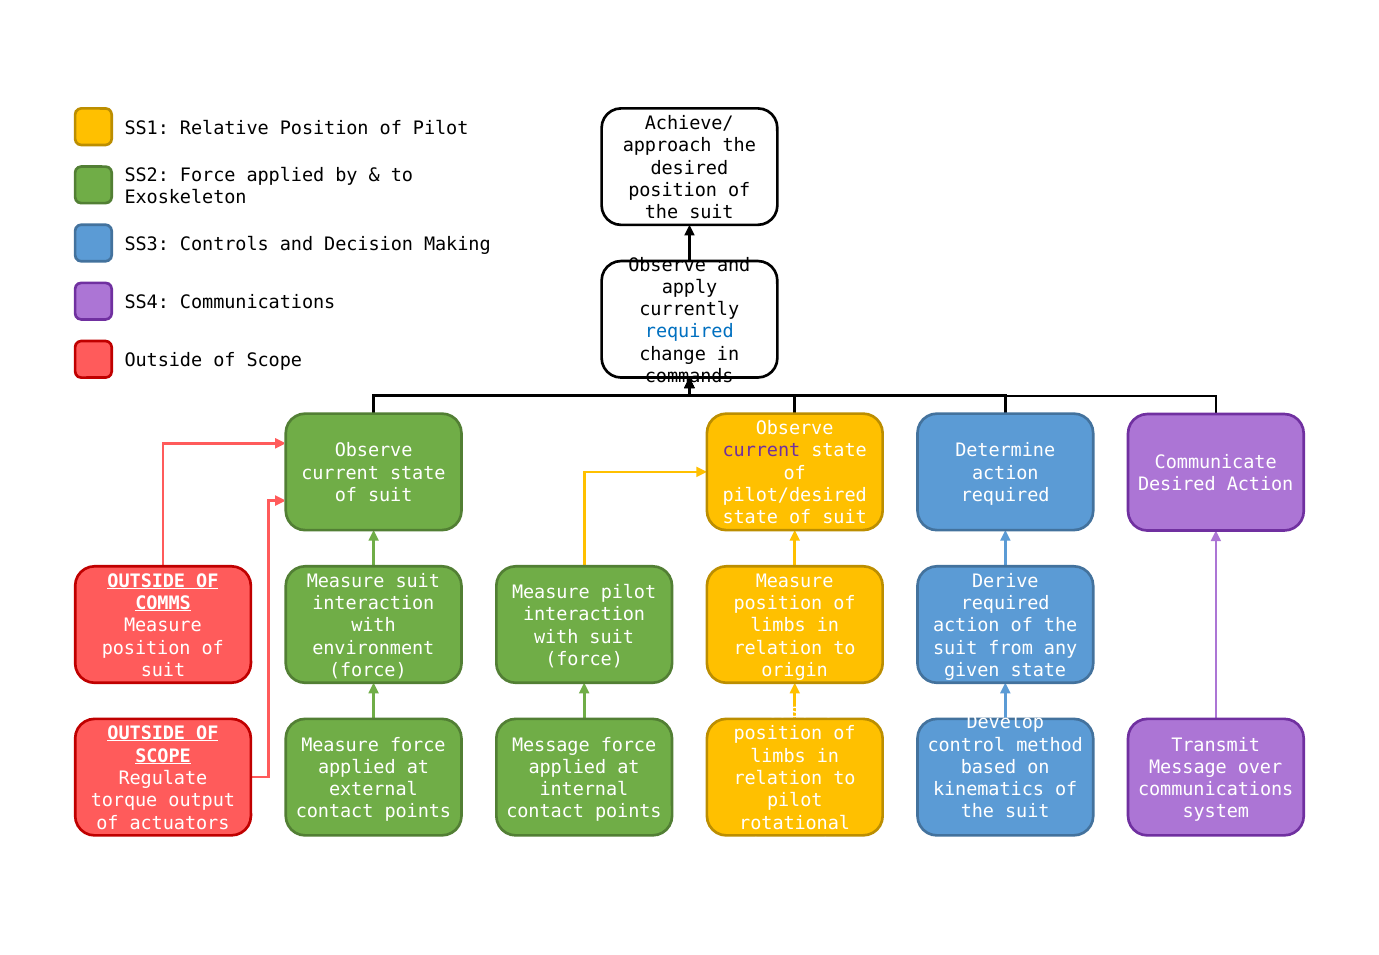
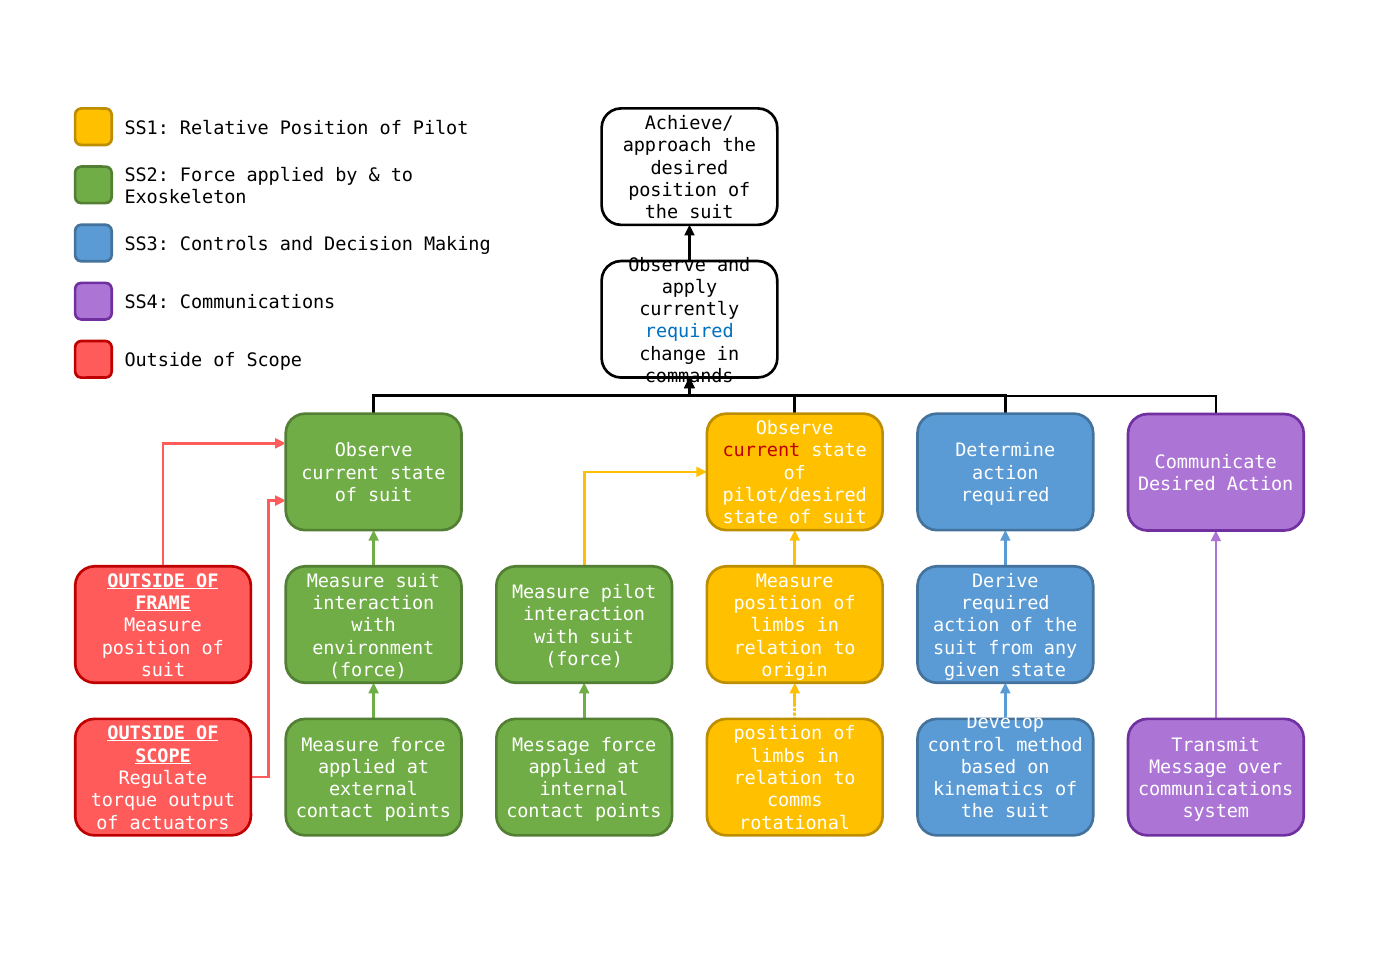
current at (761, 451) colour: purple -> red
COMMS: COMMS -> FRAME
pilot at (795, 800): pilot -> comms
